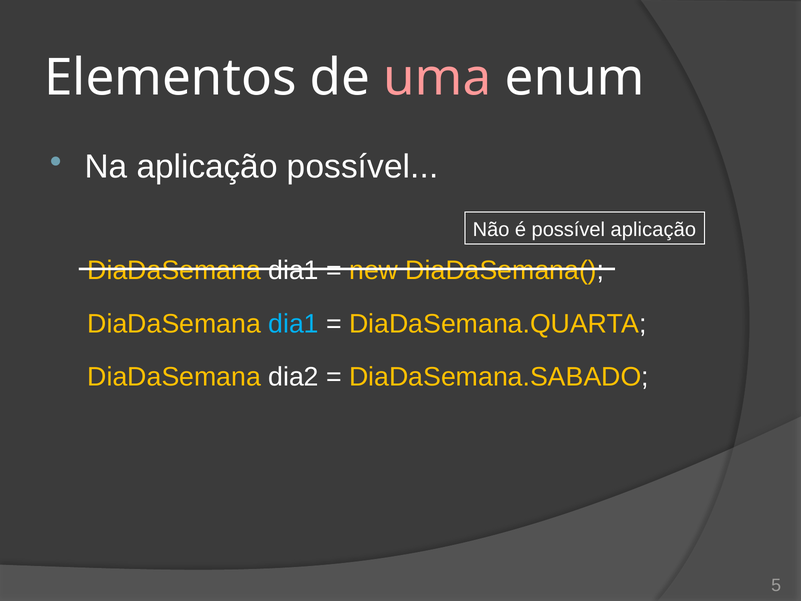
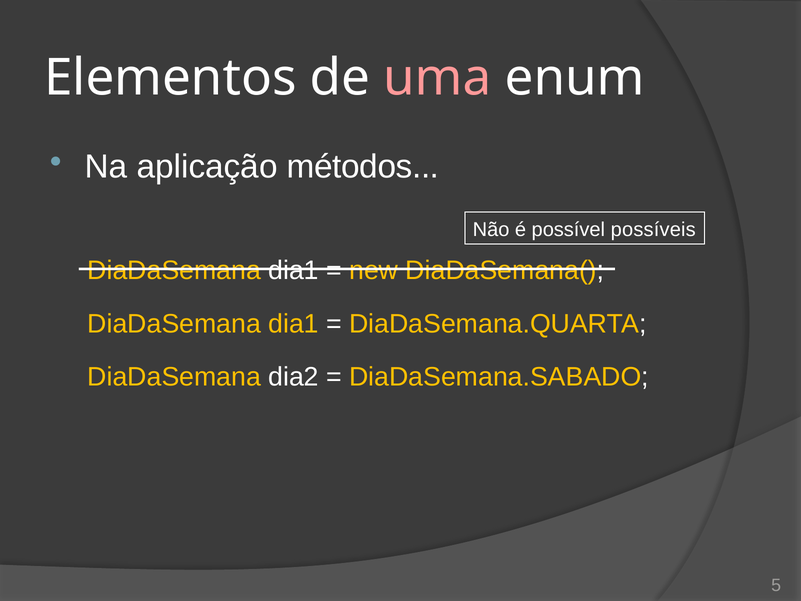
aplicação possível: possível -> métodos
possível aplicação: aplicação -> possíveis
dia1 at (294, 324) colour: light blue -> yellow
